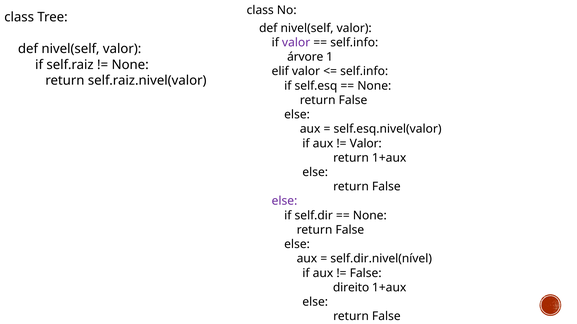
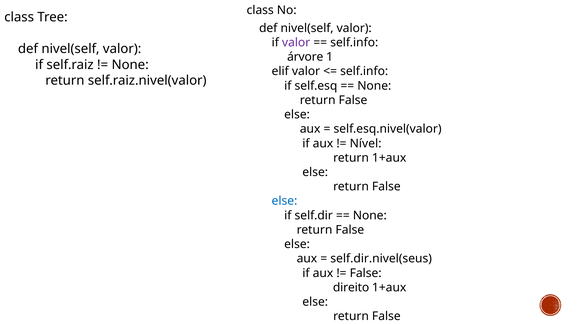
Valor at (366, 144): Valor -> Nível
else at (284, 201) colour: purple -> blue
self.dir.nivel(nível: self.dir.nivel(nível -> self.dir.nivel(seus
